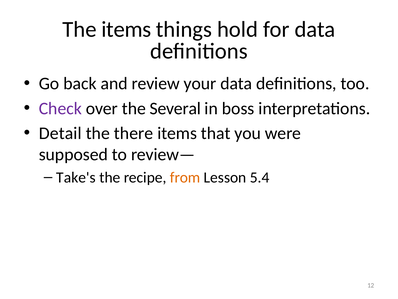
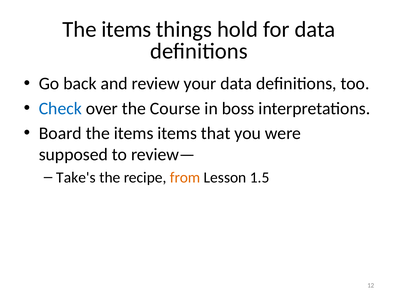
Check colour: purple -> blue
Several: Several -> Course
Detail: Detail -> Board
there at (134, 133): there -> items
5.4: 5.4 -> 1.5
